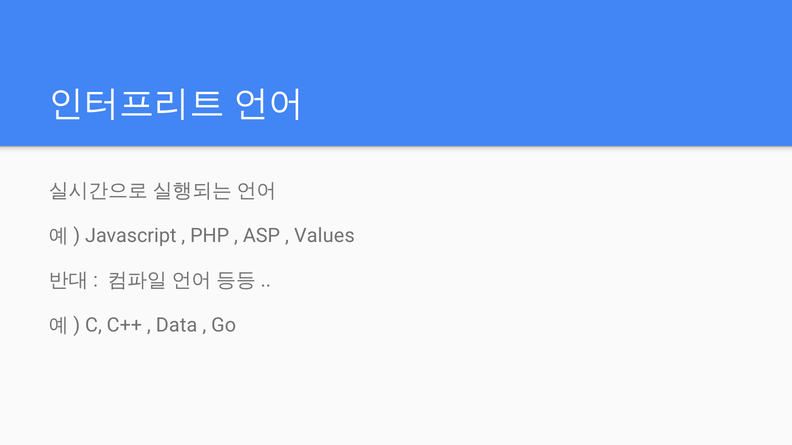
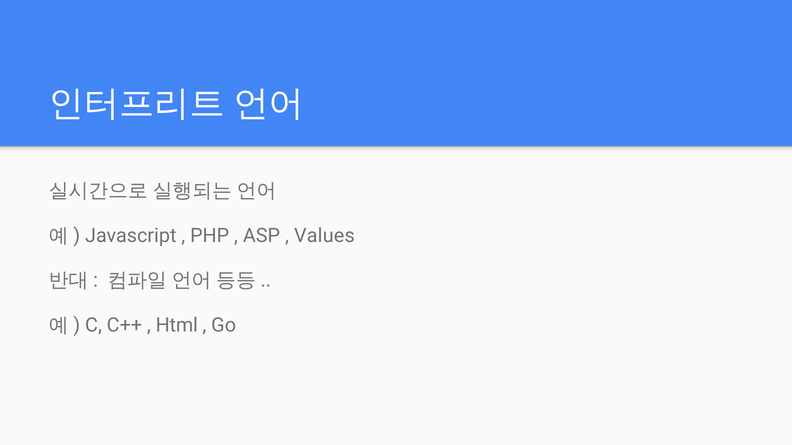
Data: Data -> Html
